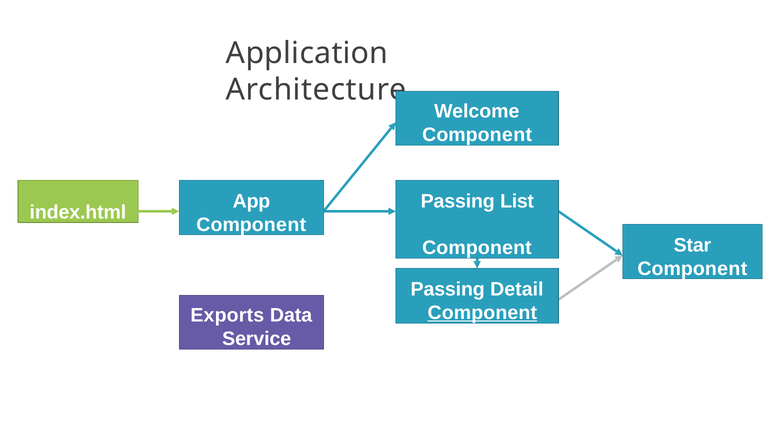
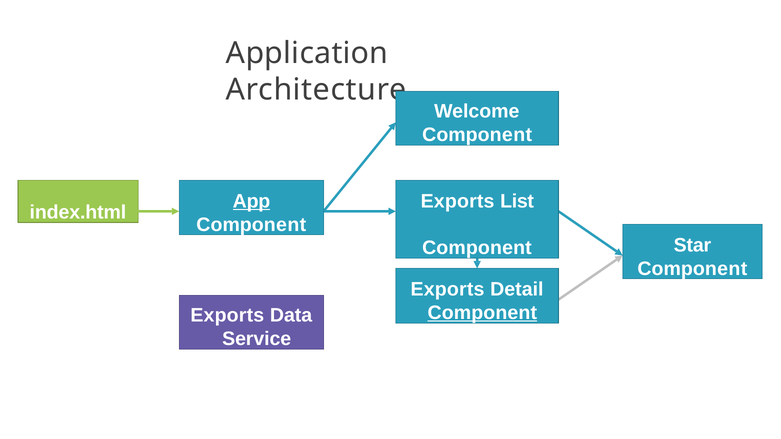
App underline: none -> present
Passing at (458, 201): Passing -> Exports
Passing at (448, 290): Passing -> Exports
